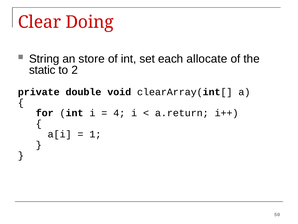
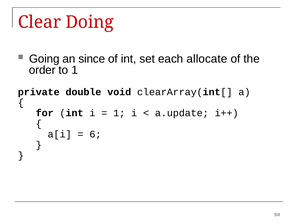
String: String -> Going
store: store -> since
static: static -> order
to 2: 2 -> 1
4 at (119, 113): 4 -> 1
a.return: a.return -> a.update
1: 1 -> 6
